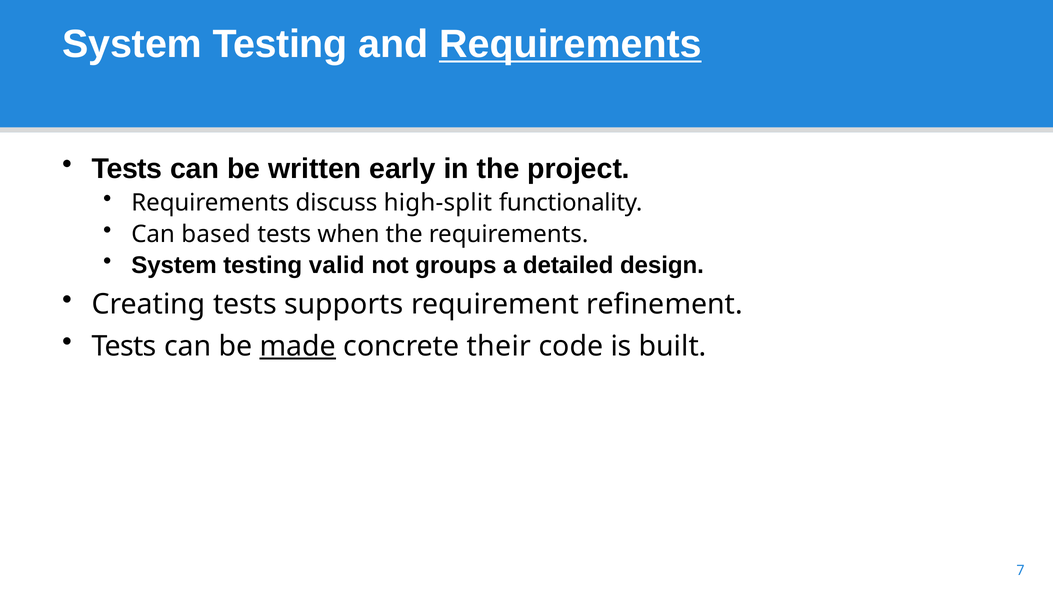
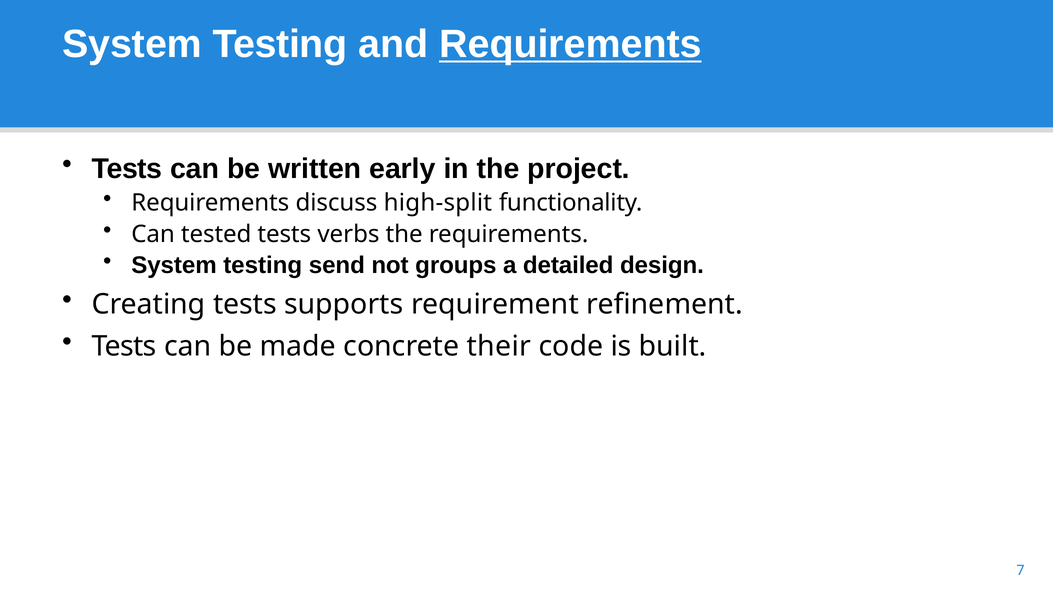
based: based -> tested
when: when -> verbs
valid: valid -> send
made underline: present -> none
